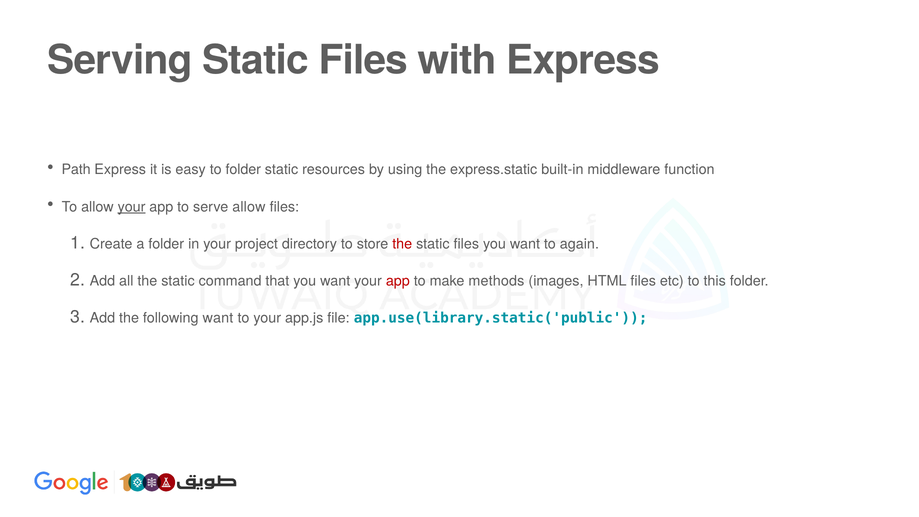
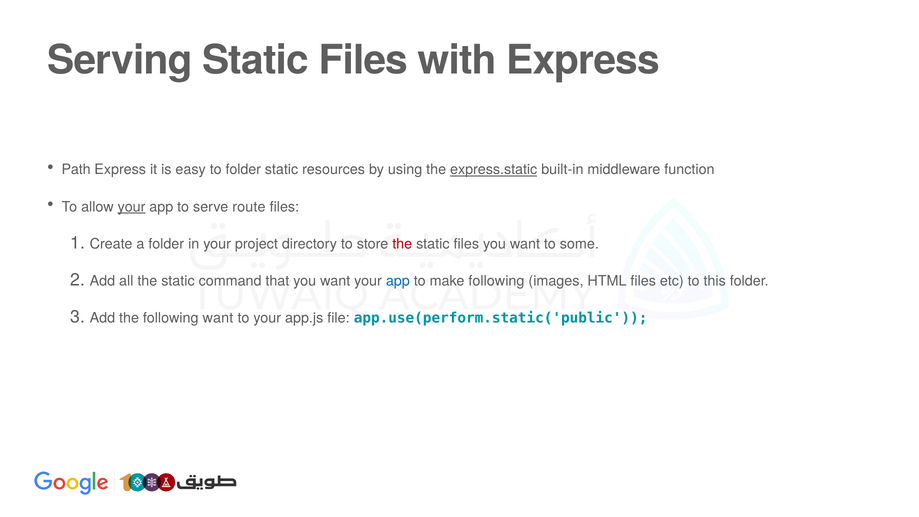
express.static underline: none -> present
serve allow: allow -> route
again: again -> some
app at (398, 281) colour: red -> blue
make methods: methods -> following
app.use(library.static('public: app.use(library.static('public -> app.use(perform.static('public
